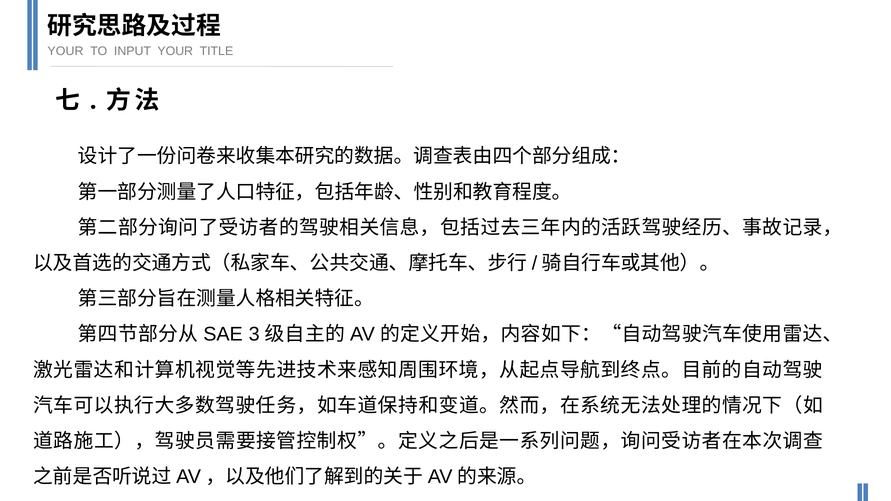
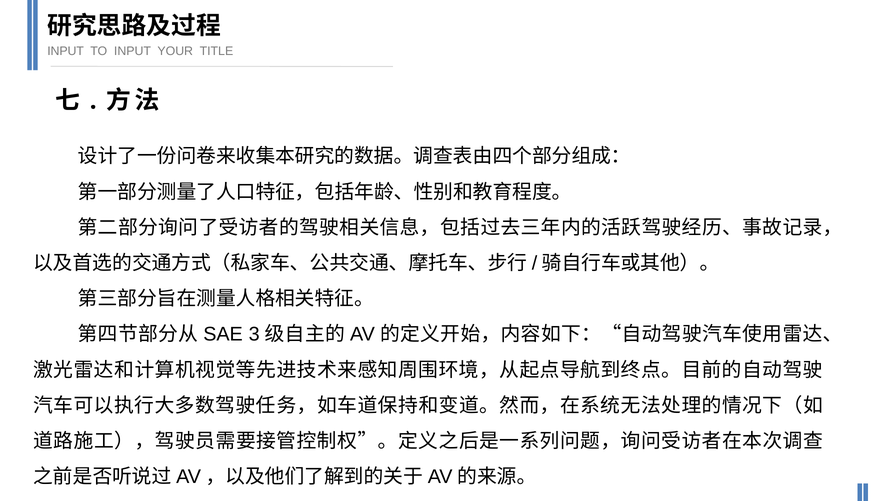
YOUR at (65, 51): YOUR -> INPUT
